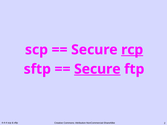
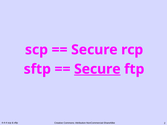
rcp underline: present -> none
